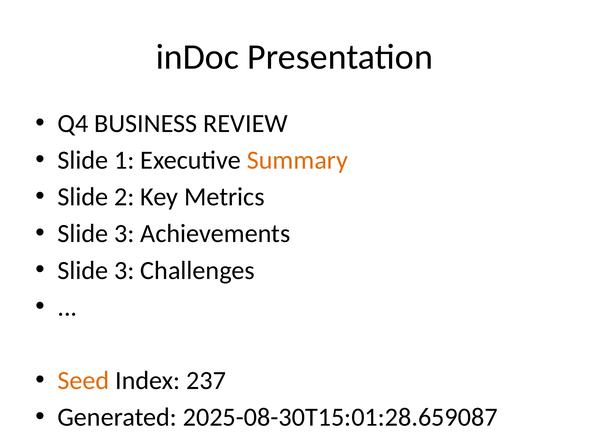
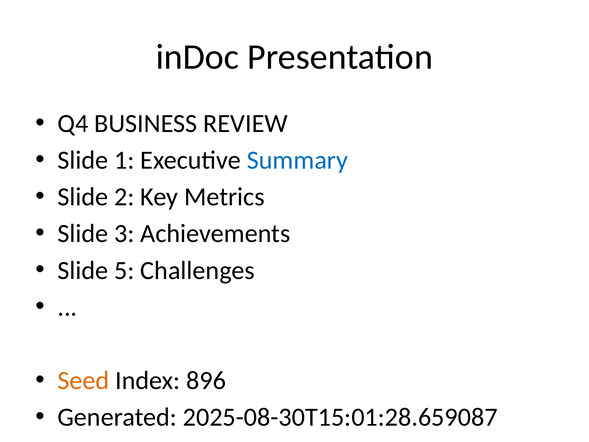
Summary colour: orange -> blue
3 at (124, 270): 3 -> 5
237: 237 -> 896
